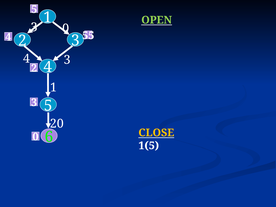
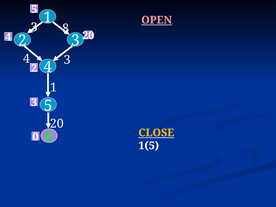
OPEN colour: light green -> pink
0 at (66, 28): 0 -> 8
4 55: 55 -> 20
